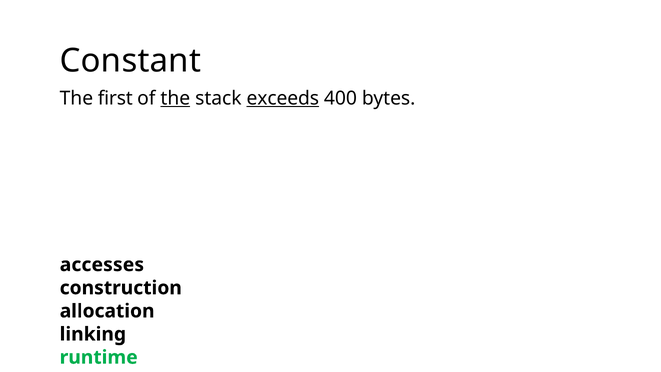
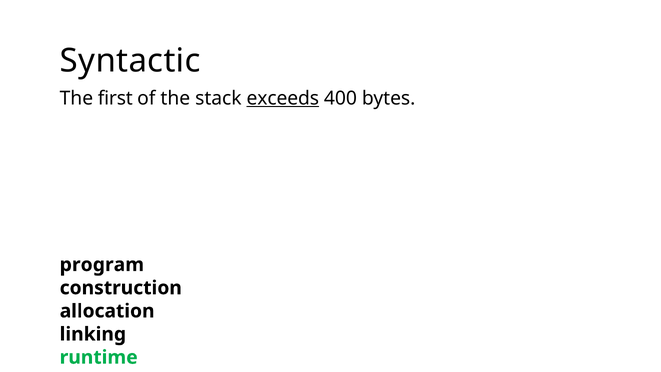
Constant: Constant -> Syntactic
the at (175, 98) underline: present -> none
accesses: accesses -> program
